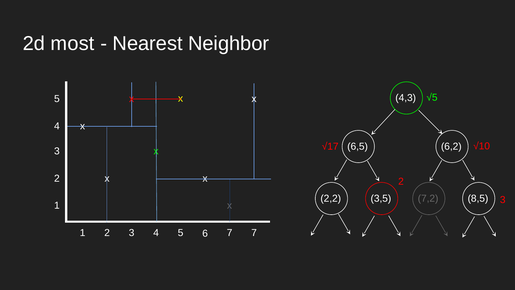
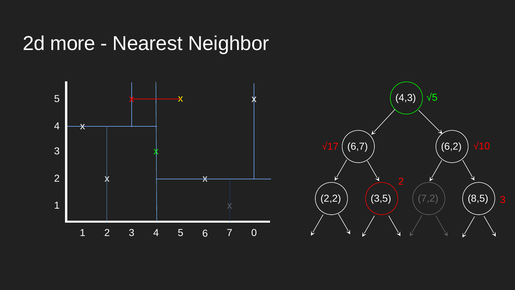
most: most -> more
6,5: 6,5 -> 6,7
7 7: 7 -> 0
